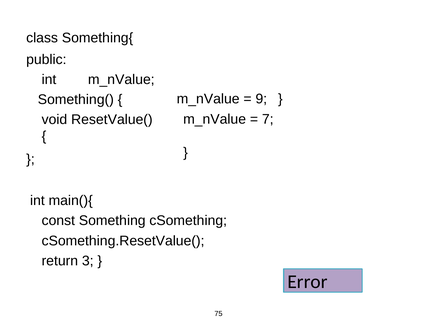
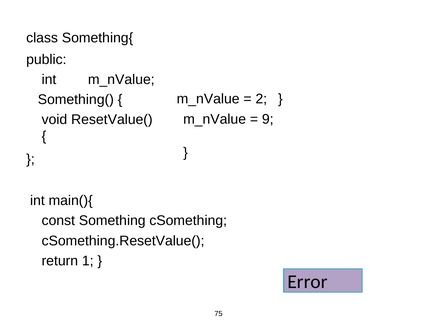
9: 9 -> 2
7: 7 -> 9
3: 3 -> 1
